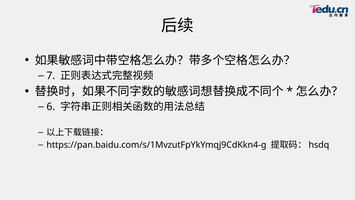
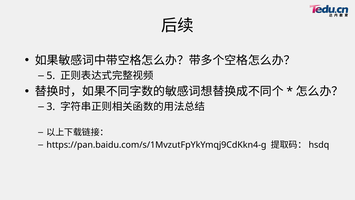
7: 7 -> 5
6: 6 -> 3
